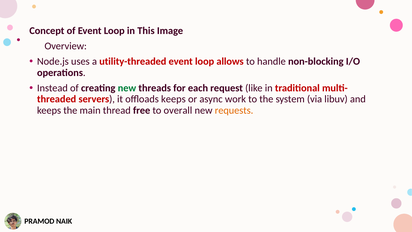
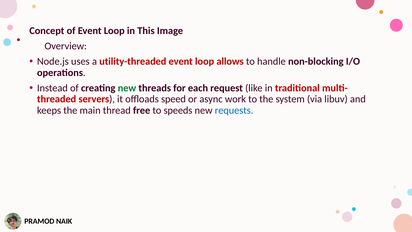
offloads keeps: keeps -> speed
overall: overall -> speeds
requests colour: orange -> blue
